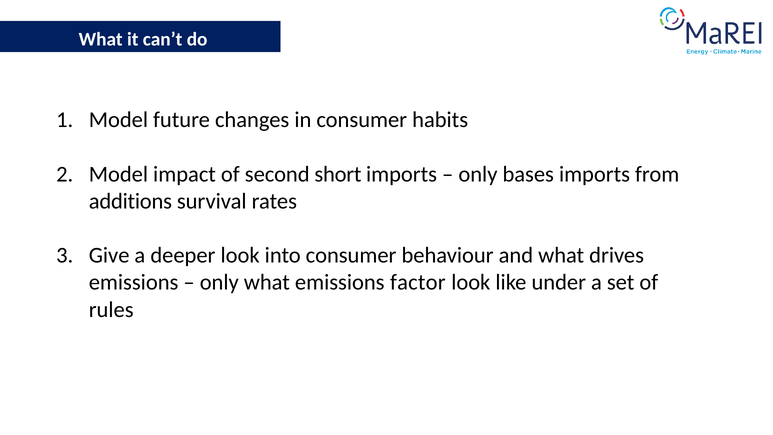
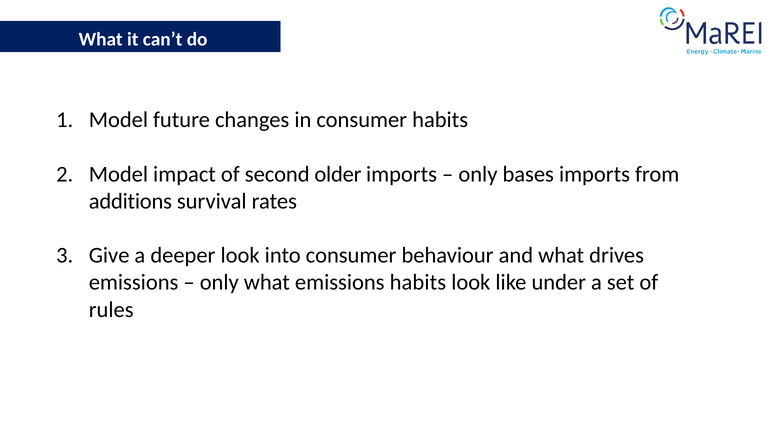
short: short -> older
emissions factor: factor -> habits
